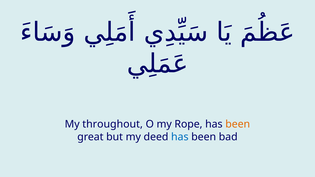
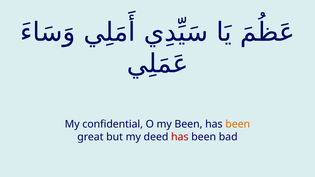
throughout: throughout -> confidential
my Rope: Rope -> Been
has at (180, 137) colour: blue -> red
